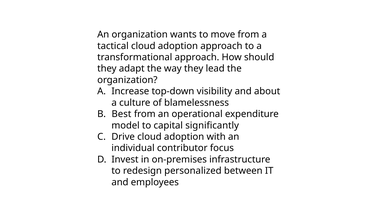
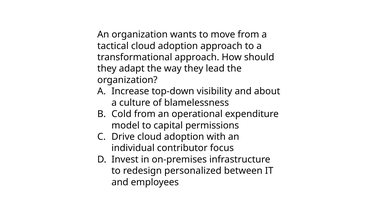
Best: Best -> Cold
significantly: significantly -> permissions
